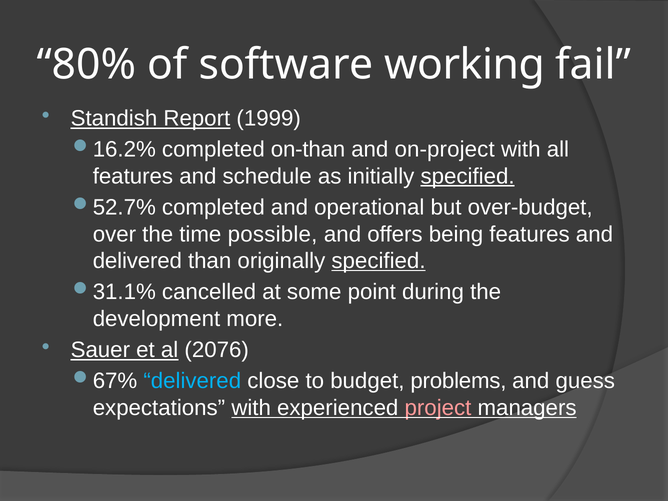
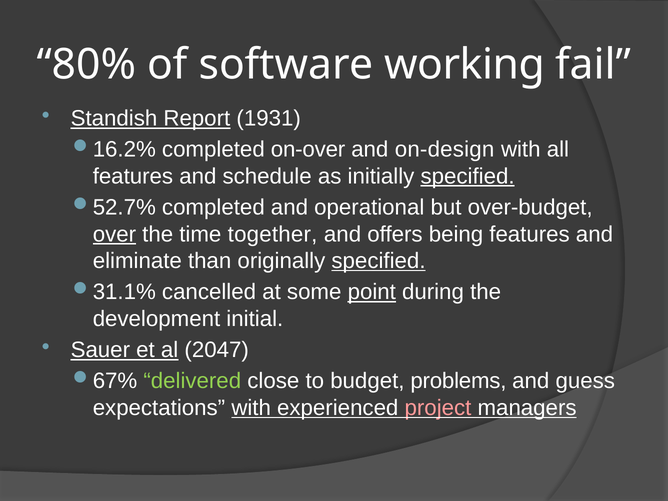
1999: 1999 -> 1931
on-than: on-than -> on-over
on-project: on-project -> on-design
over underline: none -> present
possible: possible -> together
delivered at (137, 261): delivered -> eliminate
point underline: none -> present
more: more -> initial
2076: 2076 -> 2047
delivered at (192, 381) colour: light blue -> light green
